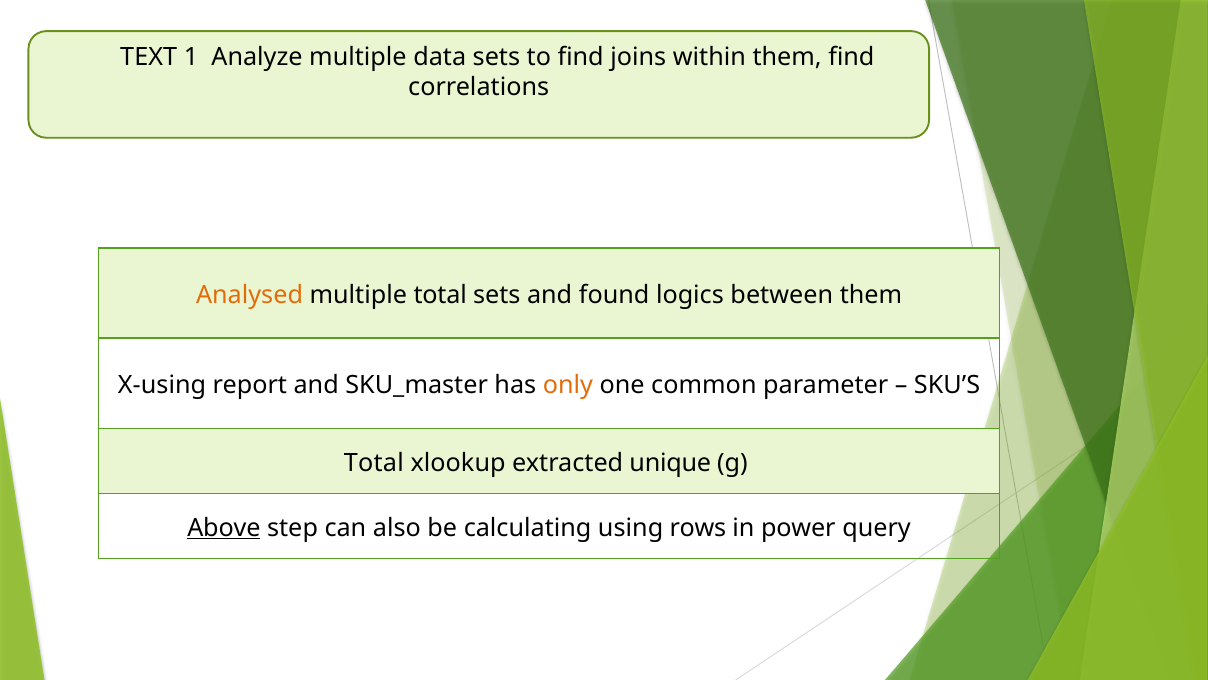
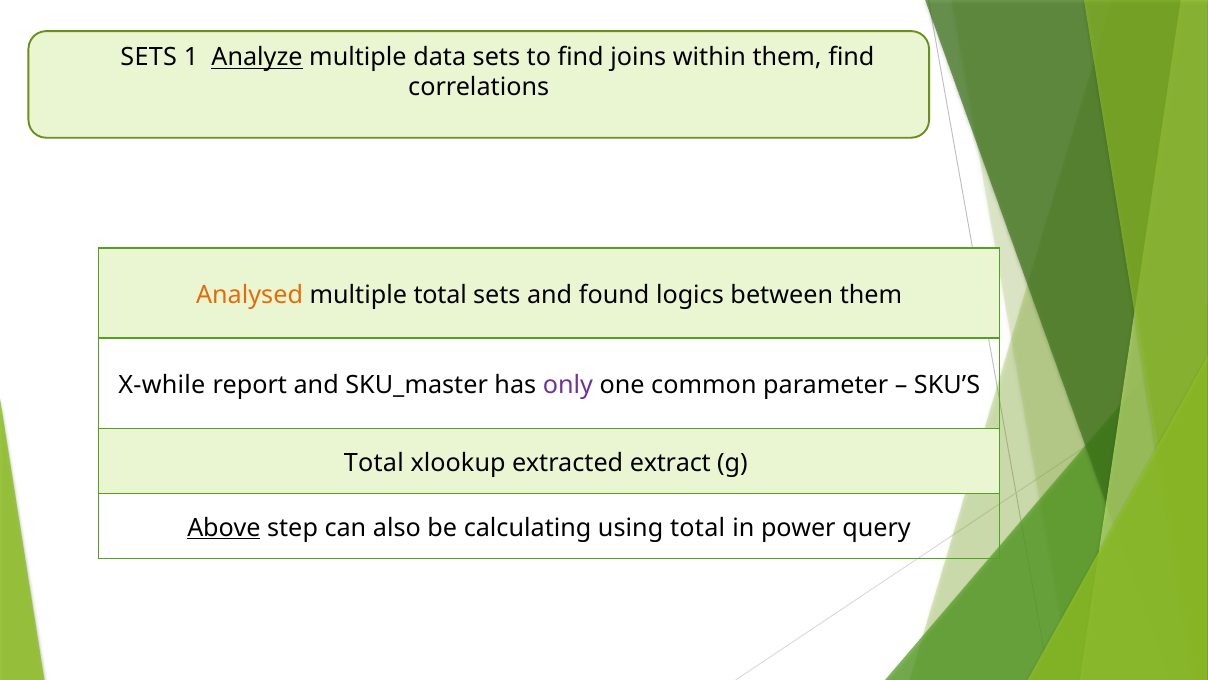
TEXT at (149, 57): TEXT -> SETS
Analyze underline: none -> present
X-using: X-using -> X-while
only colour: orange -> purple
unique: unique -> extract
using rows: rows -> total
